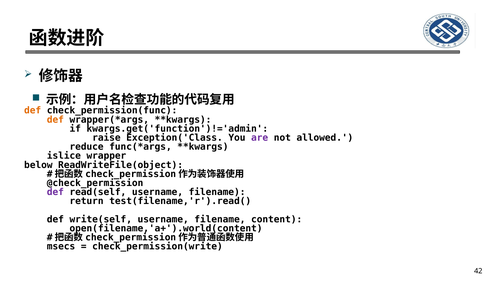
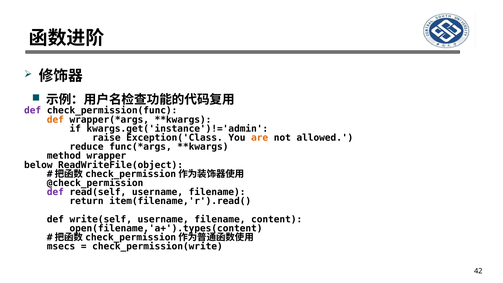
def at (33, 111) colour: orange -> purple
kwargs.get('function')!='admin: kwargs.get('function')!='admin -> kwargs.get('instance')!='admin
are colour: purple -> orange
islice: islice -> method
test(filename,'r').read(: test(filename,'r').read( -> item(filename,'r').read(
open(filename,'a+').world(content: open(filename,'a+').world(content -> open(filename,'a+').types(content
